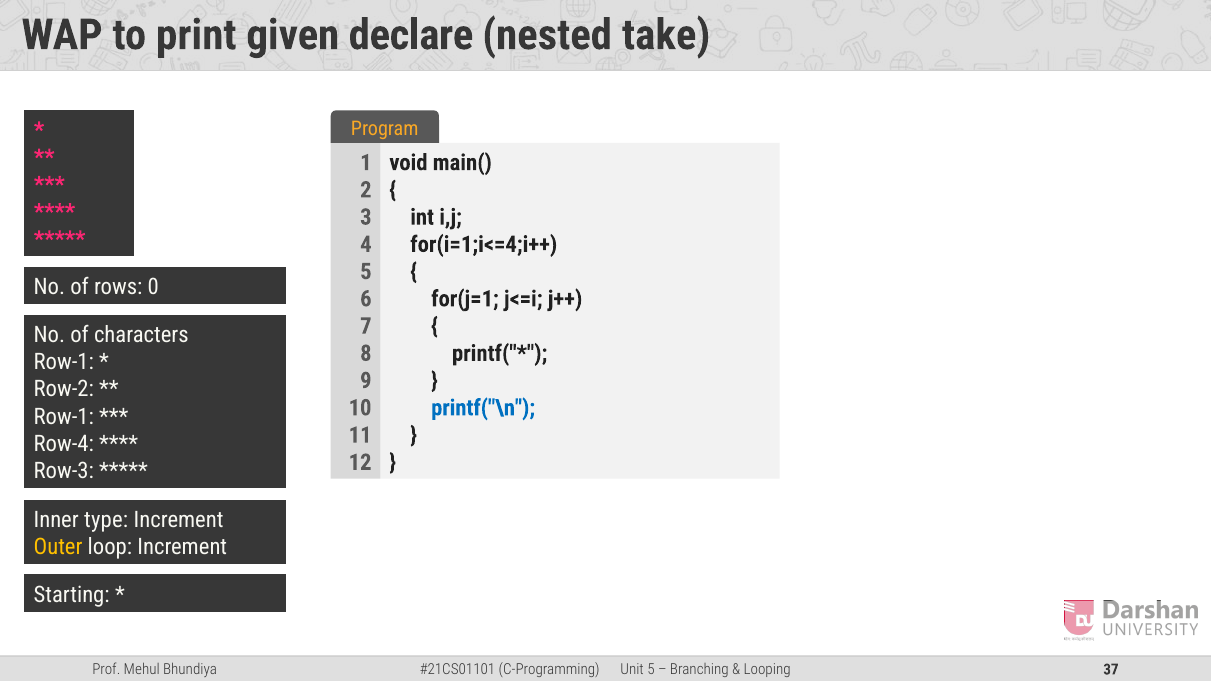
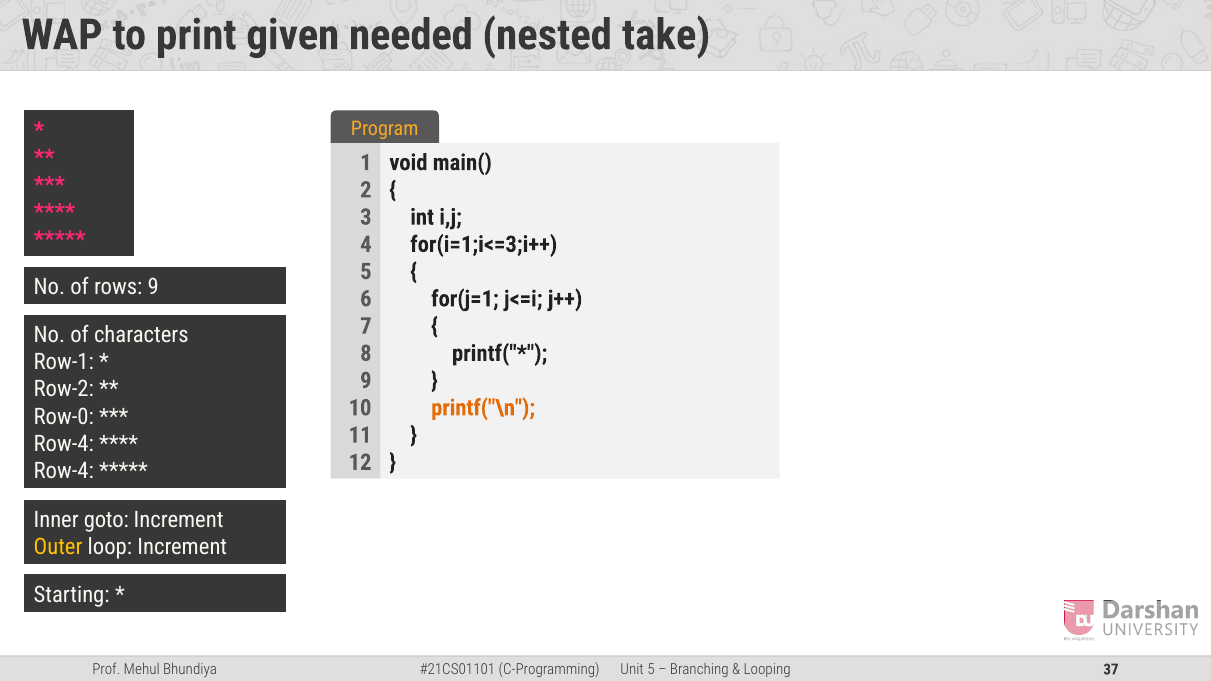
declare: declare -> needed
for(i=1;i<=4;i++: for(i=1;i<=4;i++ -> for(i=1;i<=3;i++
rows 0: 0 -> 9
printf("\n colour: blue -> orange
Row-1 at (64, 417): Row-1 -> Row-0
Row-3 at (64, 471): Row-3 -> Row-4
type: type -> goto
